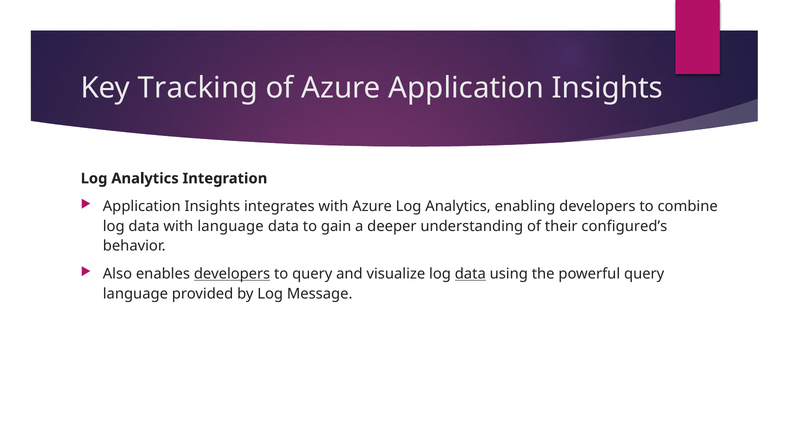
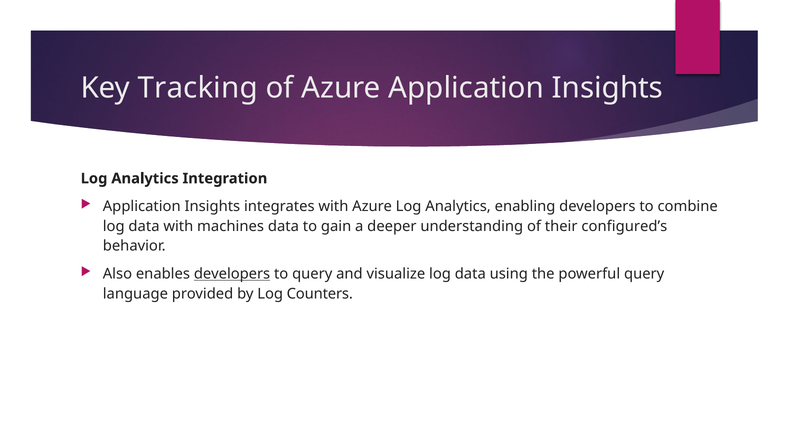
with language: language -> machines
data at (470, 274) underline: present -> none
Message: Message -> Counters
